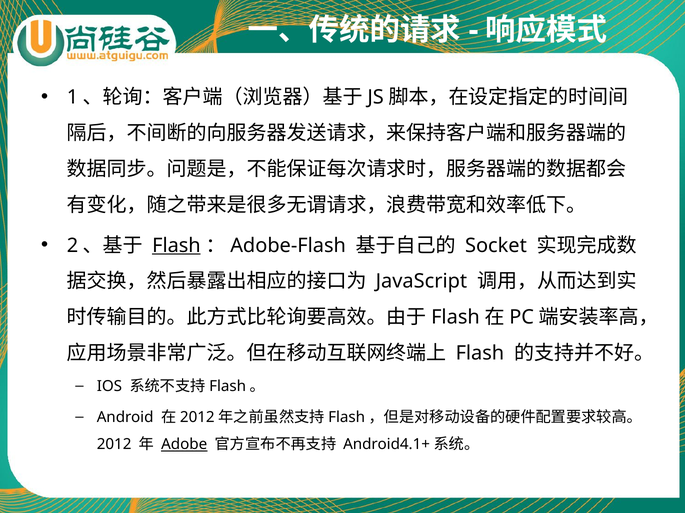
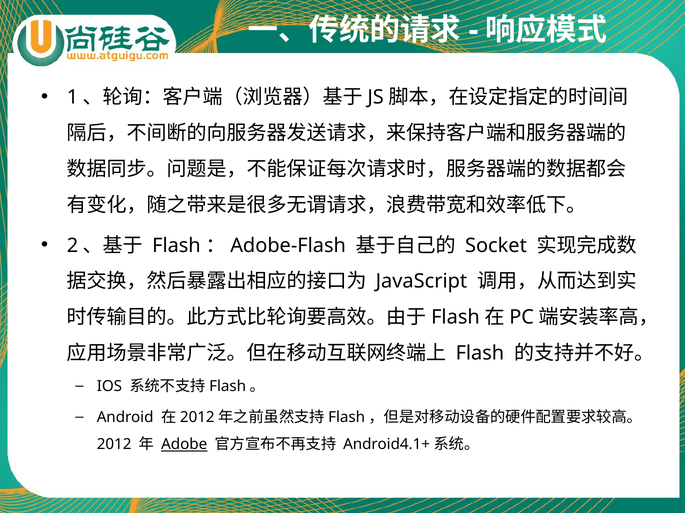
Flash at (176, 246) underline: present -> none
